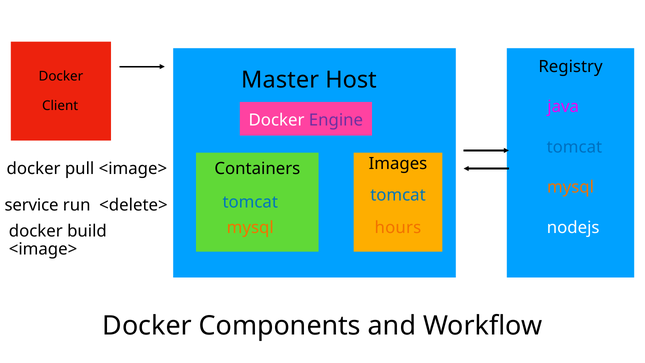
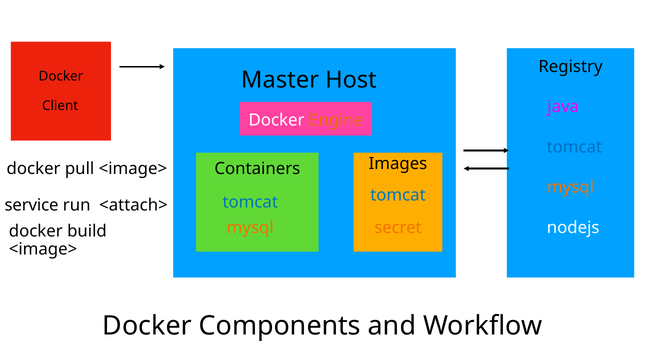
Engine colour: purple -> orange
<delete>: <delete> -> <attach>
hours: hours -> secret
